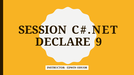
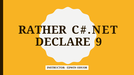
SESSION: SESSION -> RATHER
